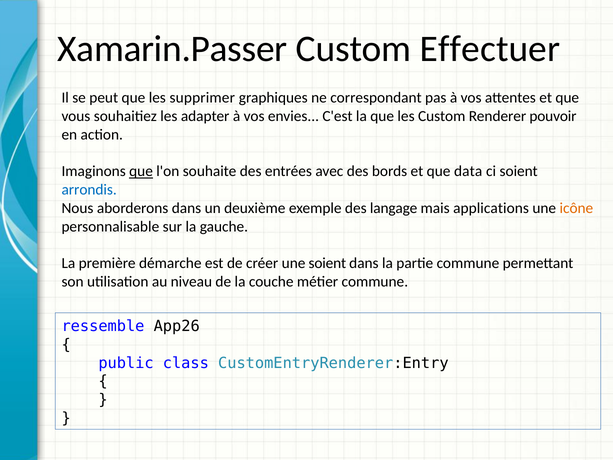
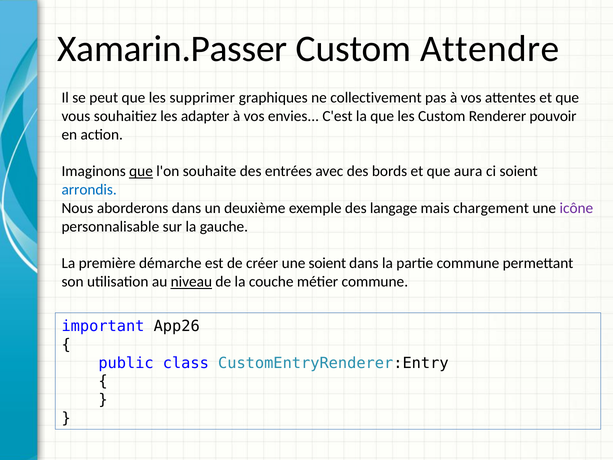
Effectuer: Effectuer -> Attendre
correspondant: correspondant -> collectivement
data: data -> aura
applications: applications -> chargement
icône colour: orange -> purple
niveau underline: none -> present
ressemble: ressemble -> important
